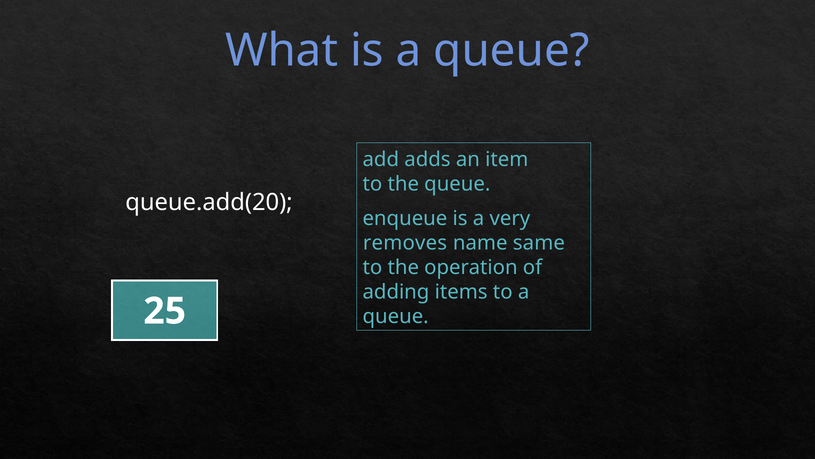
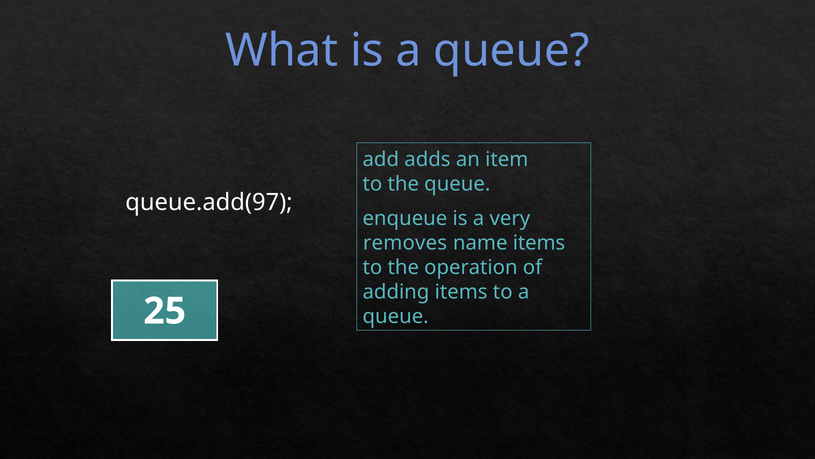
queue.add(20: queue.add(20 -> queue.add(97
name same: same -> items
